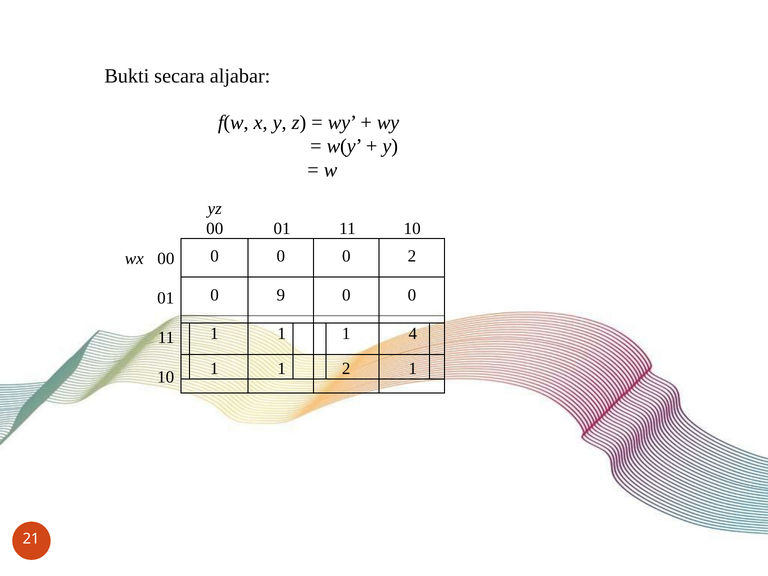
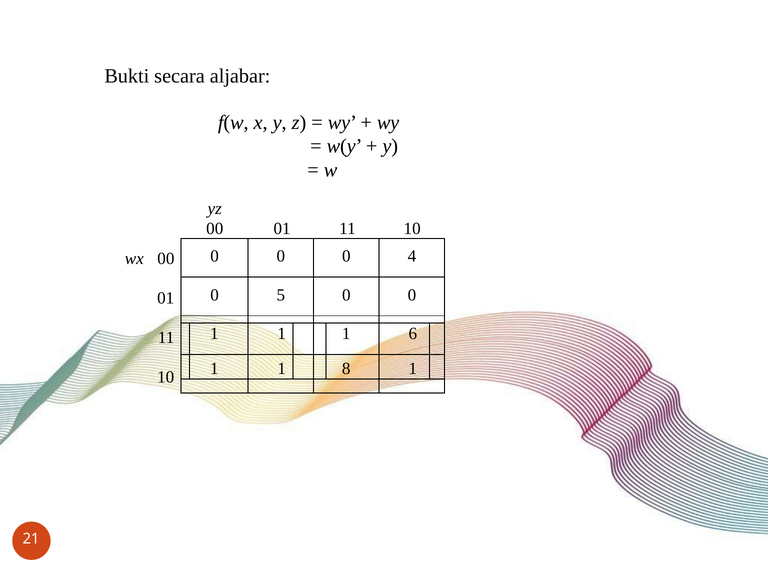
0 2: 2 -> 4
9: 9 -> 5
4: 4 -> 6
1 2: 2 -> 8
